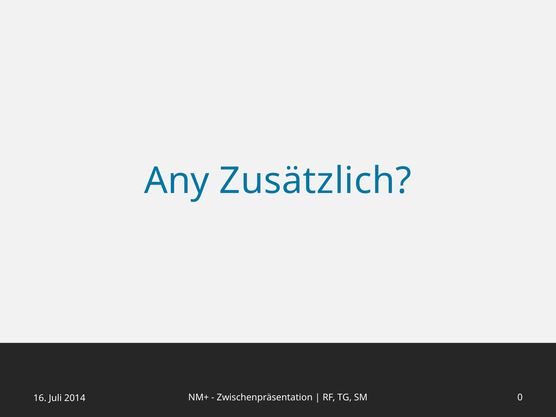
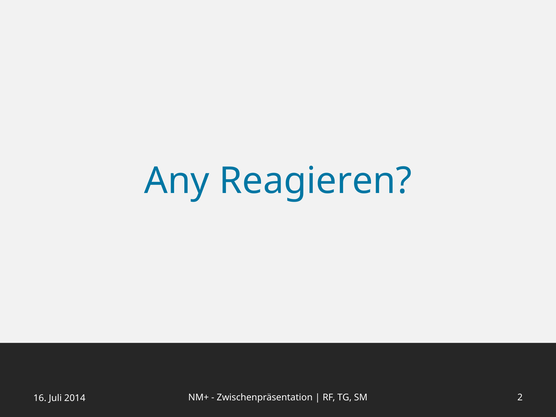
Zusätzlich: Zusätzlich -> Reagieren
0: 0 -> 2
